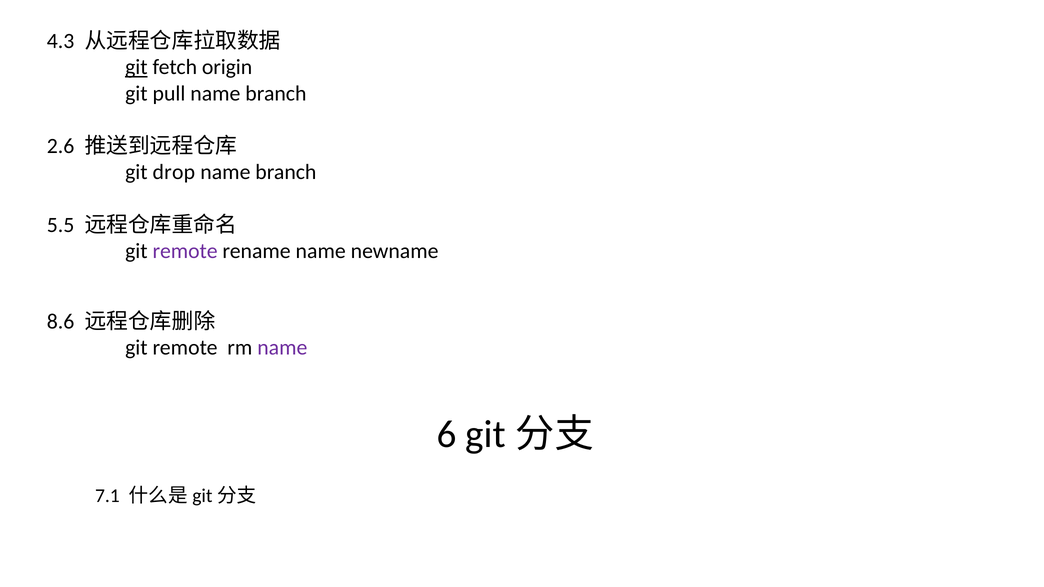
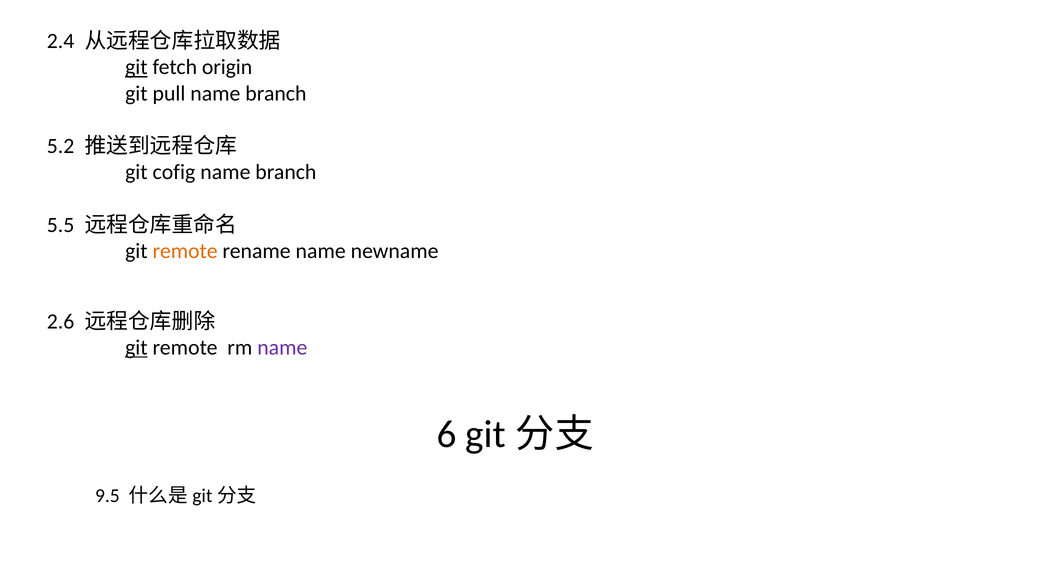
4.3: 4.3 -> 2.4
2.6: 2.6 -> 5.2
drop: drop -> cofig
remote at (185, 251) colour: purple -> orange
8.6: 8.6 -> 2.6
git at (136, 348) underline: none -> present
7.1: 7.1 -> 9.5
